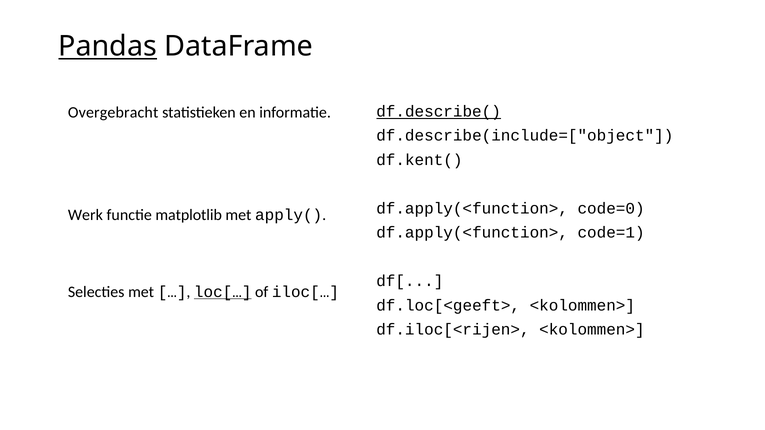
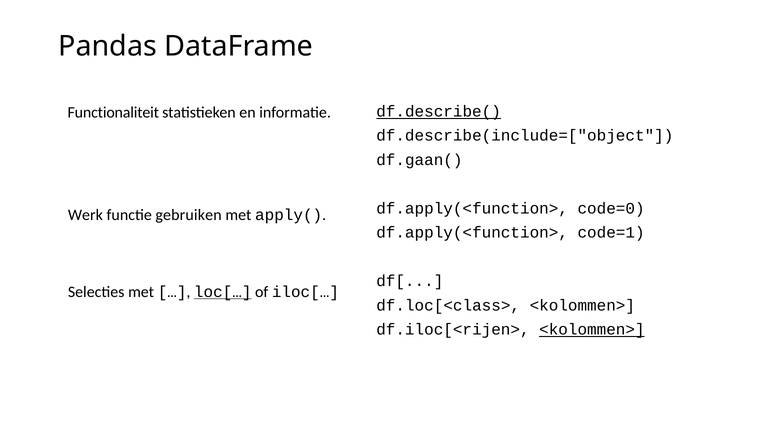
Pandas underline: present -> none
Overgebracht: Overgebracht -> Functionaliteit
df.kent(: df.kent( -> df.gaan(
matplotlib: matplotlib -> gebruiken
df.loc[<geeft>: df.loc[<geeft> -> df.loc[<class>
<kolommen> at (592, 330) underline: none -> present
